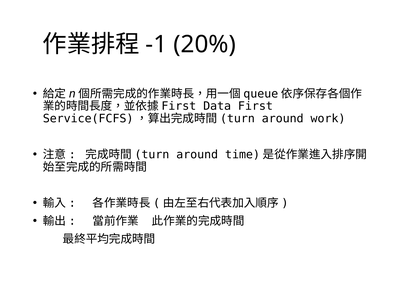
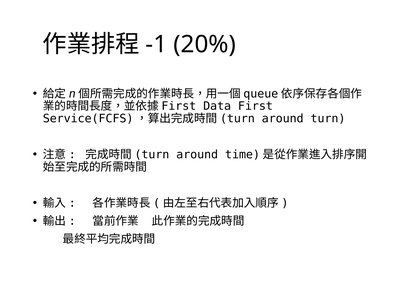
work: work -> turn
